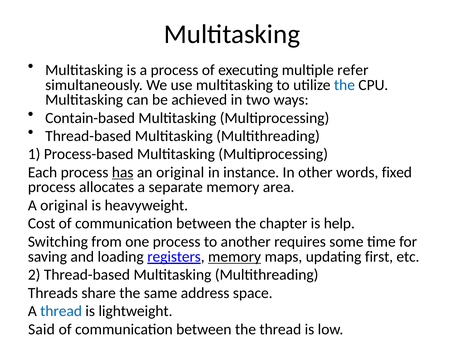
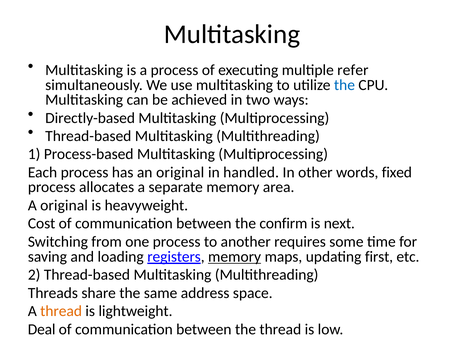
Contain-based: Contain-based -> Directly-based
has underline: present -> none
instance: instance -> handled
chapter: chapter -> confirm
help: help -> next
thread at (61, 311) colour: blue -> orange
Said: Said -> Deal
